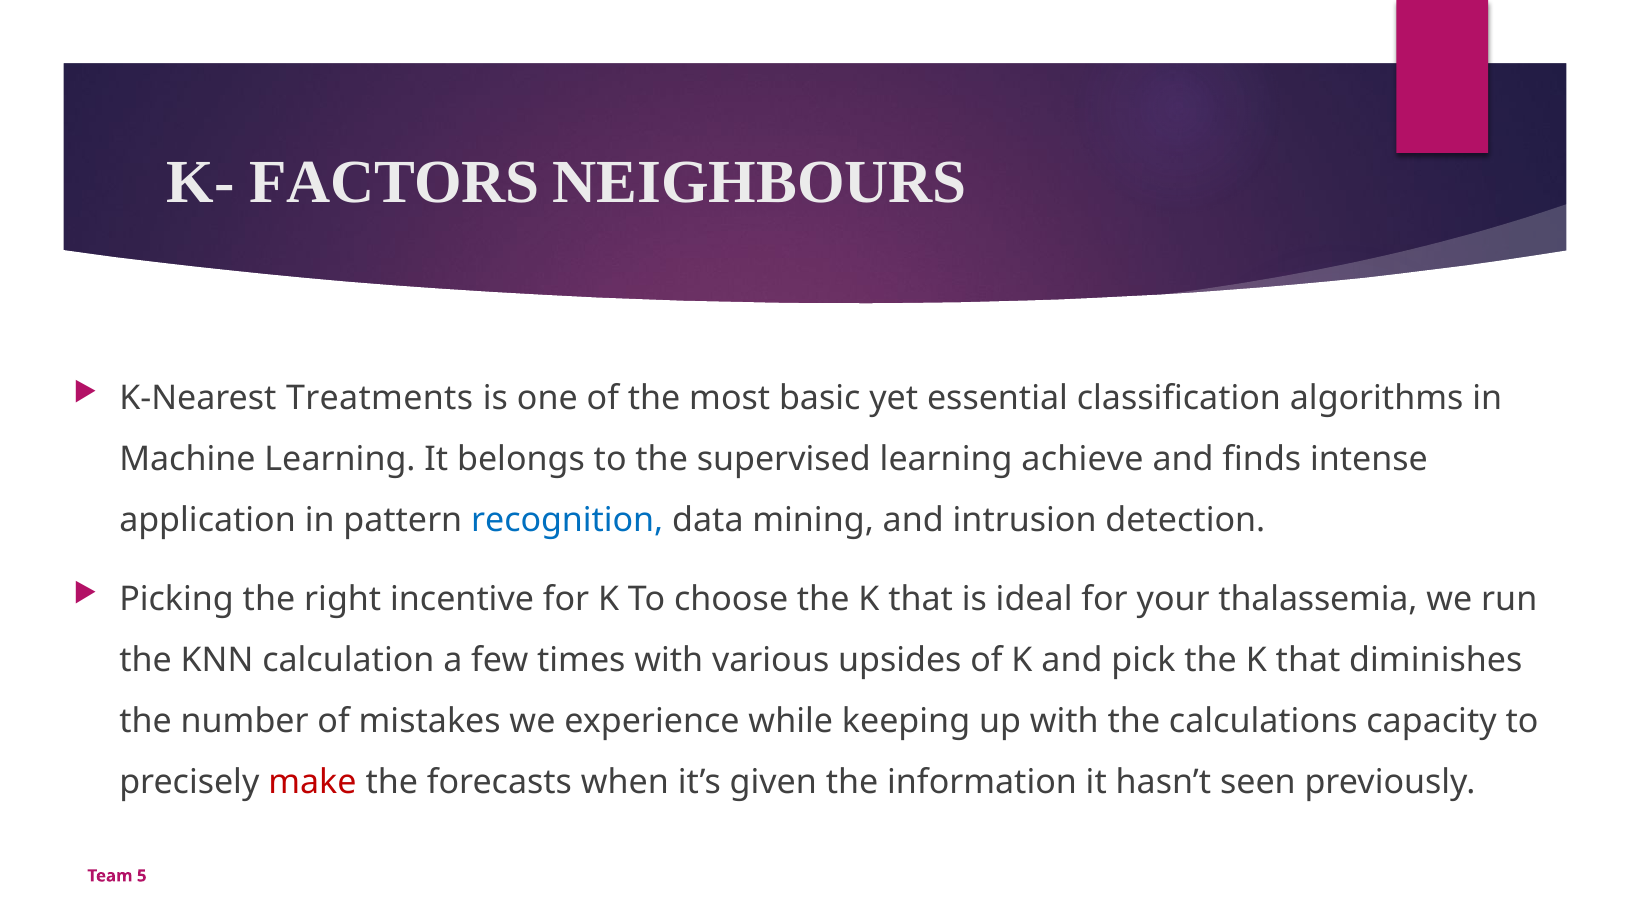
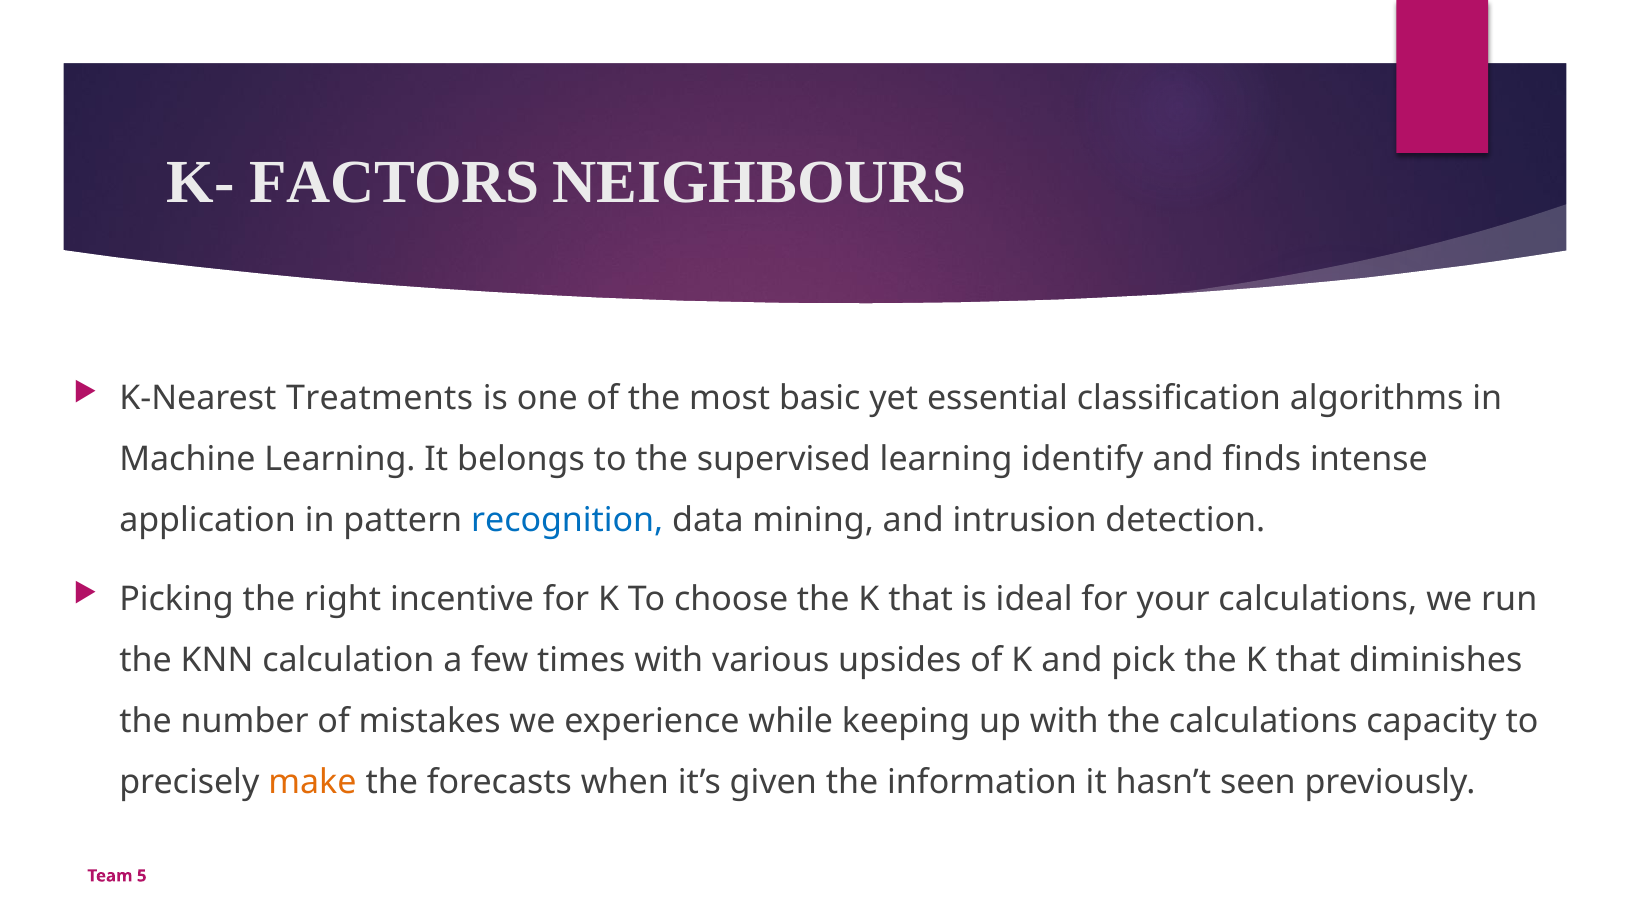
achieve: achieve -> identify
your thalassemia: thalassemia -> calculations
make colour: red -> orange
